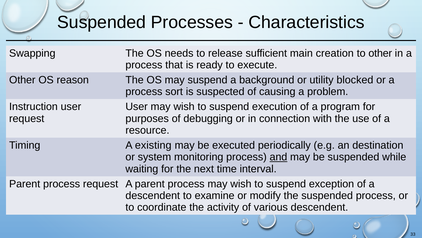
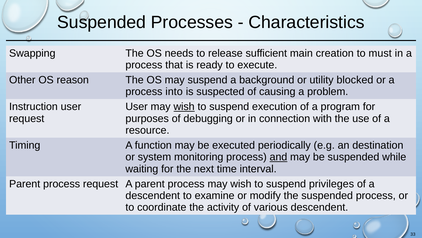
to other: other -> must
sort: sort -> into
wish at (184, 106) underline: none -> present
existing: existing -> function
exception: exception -> privileges
